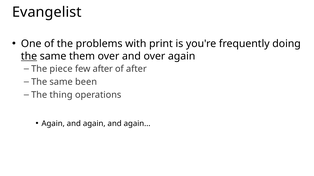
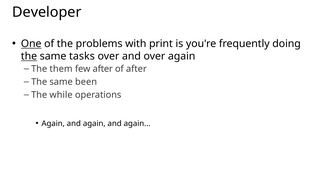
Evangelist: Evangelist -> Developer
One underline: none -> present
them: them -> tasks
piece: piece -> them
thing: thing -> while
